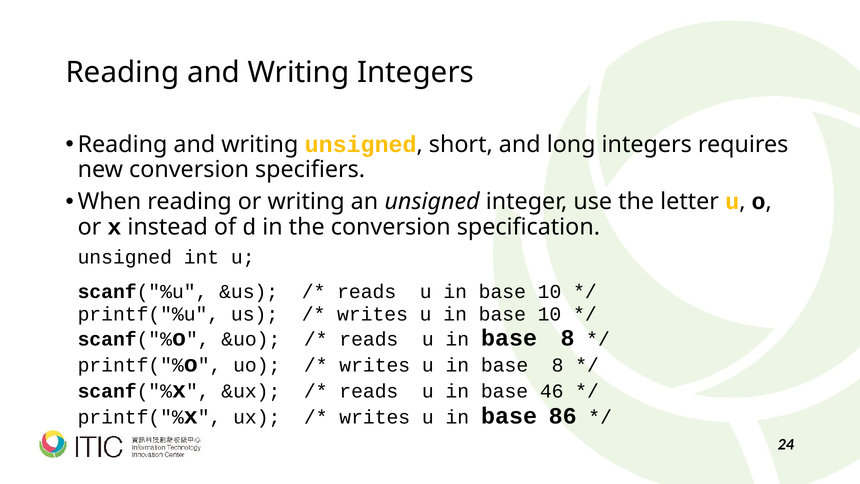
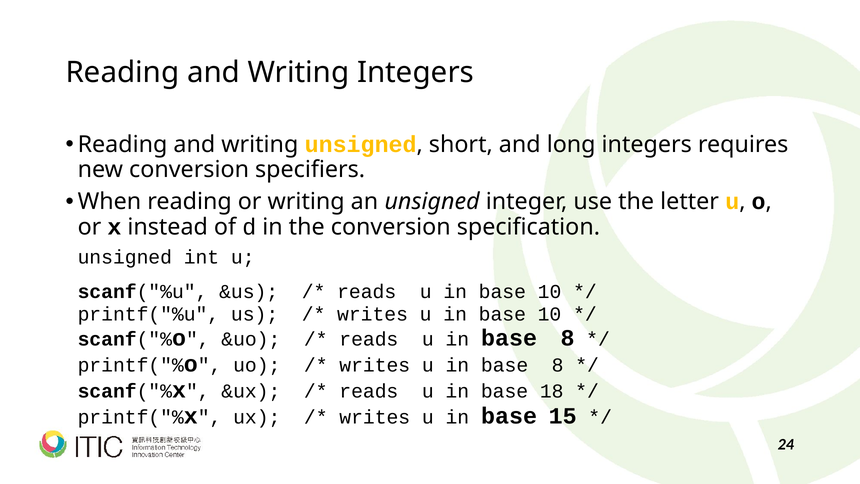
46: 46 -> 18
86: 86 -> 15
